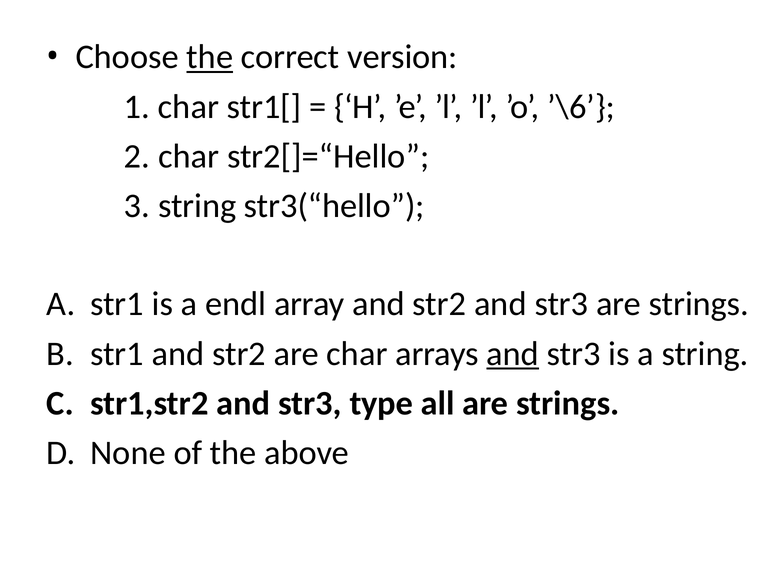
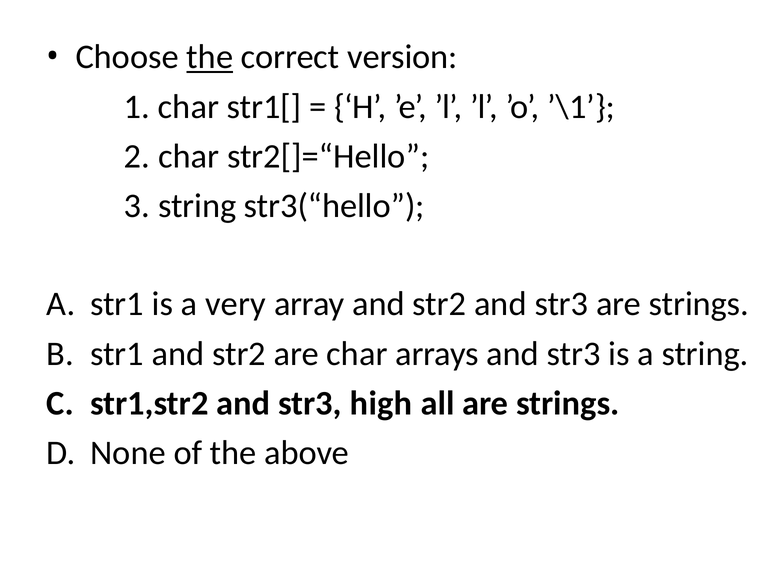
’\6: ’\6 -> ’\1
endl: endl -> very
and at (513, 354) underline: present -> none
type: type -> high
